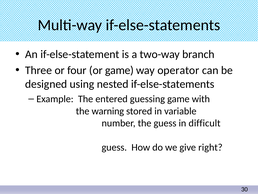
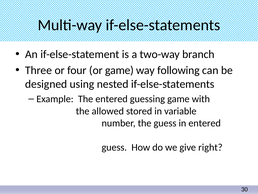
operator: operator -> following
warning: warning -> allowed
in difficult: difficult -> entered
